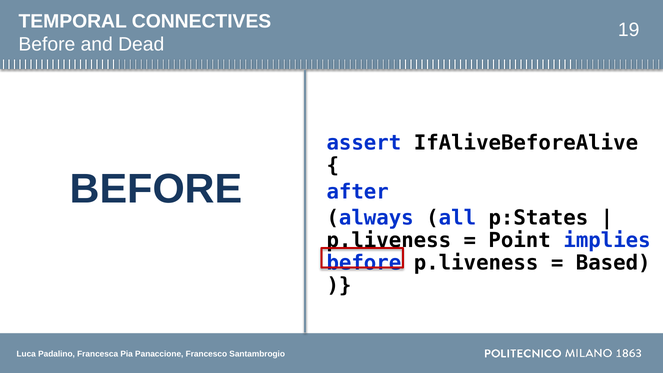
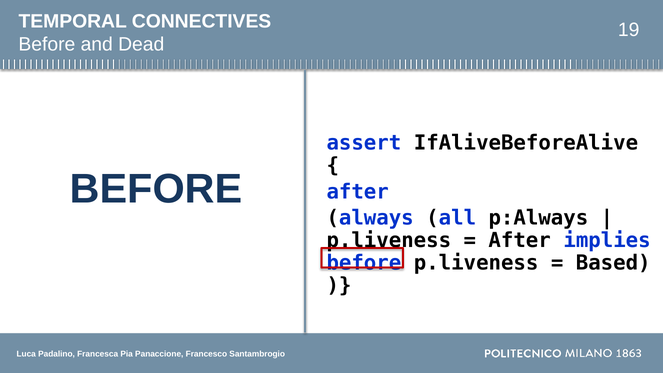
p:States: p:States -> p:Always
Point at (520, 240): Point -> After
